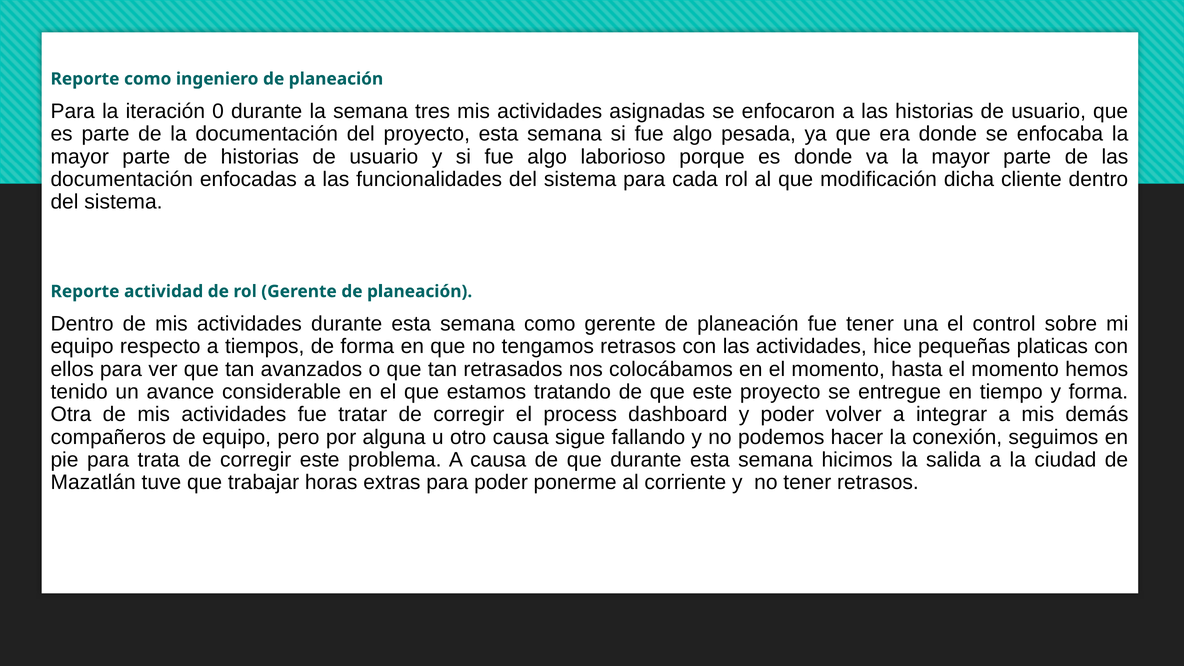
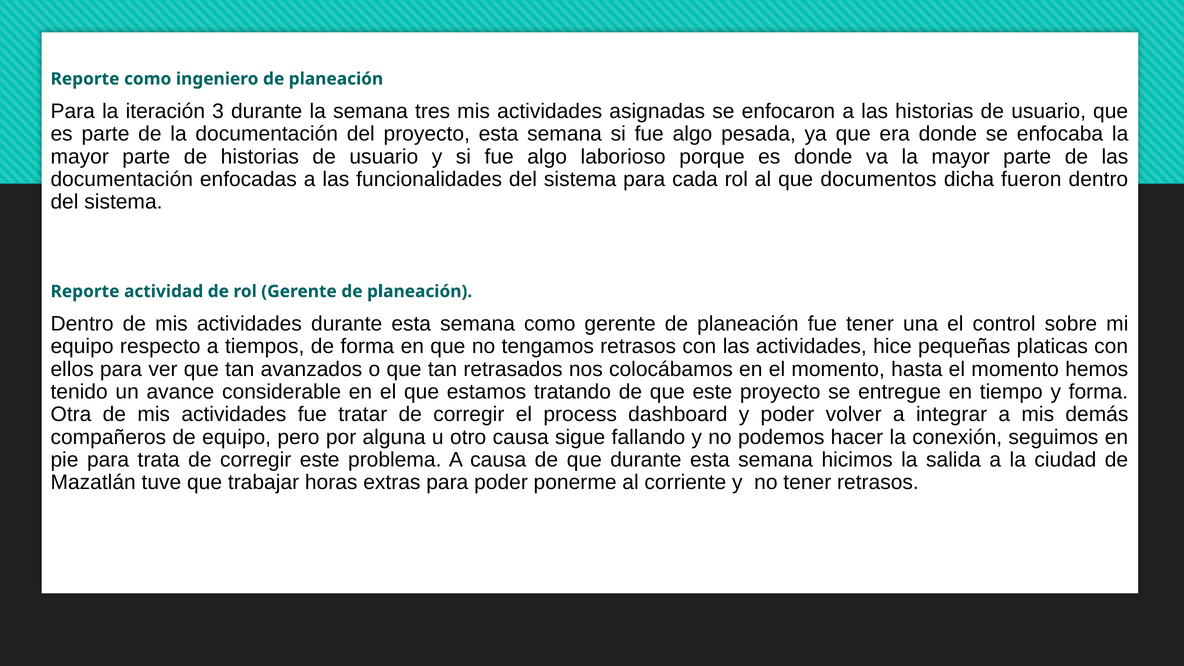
iteración 0: 0 -> 3
modificación: modificación -> documentos
cliente: cliente -> fueron
